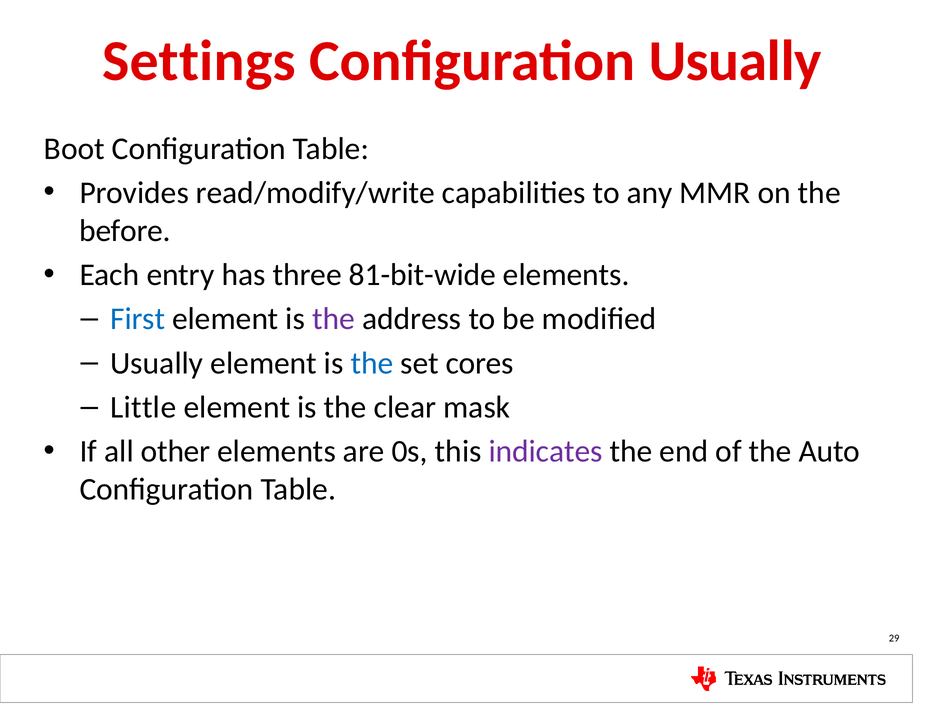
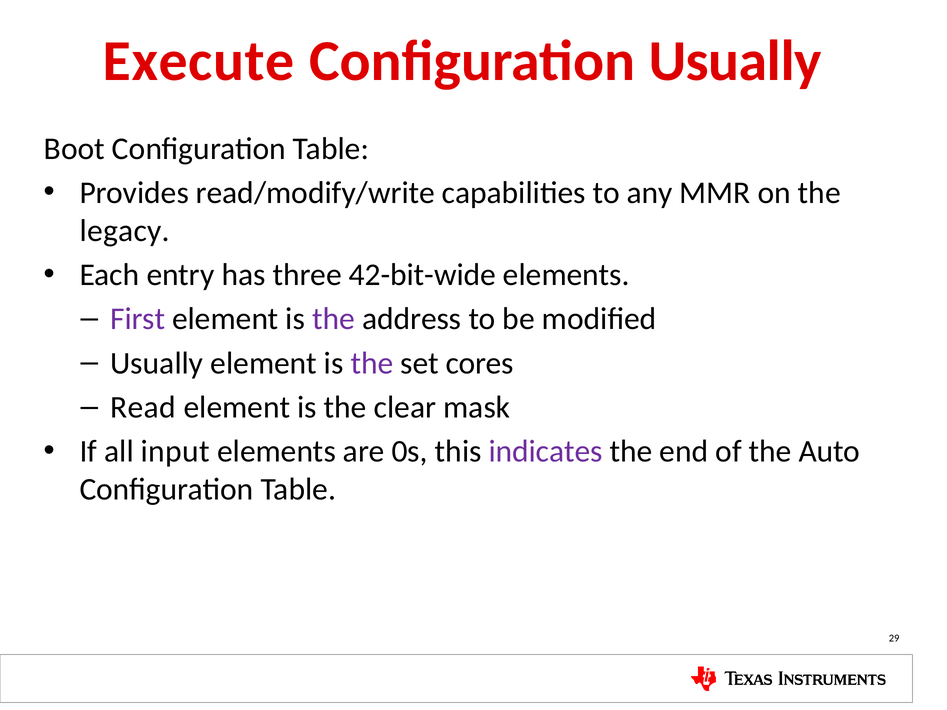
Settings: Settings -> Execute
before: before -> legacy
81-bit-wide: 81-bit-wide -> 42-bit-wide
First colour: blue -> purple
the at (372, 363) colour: blue -> purple
Little: Little -> Read
other: other -> input
